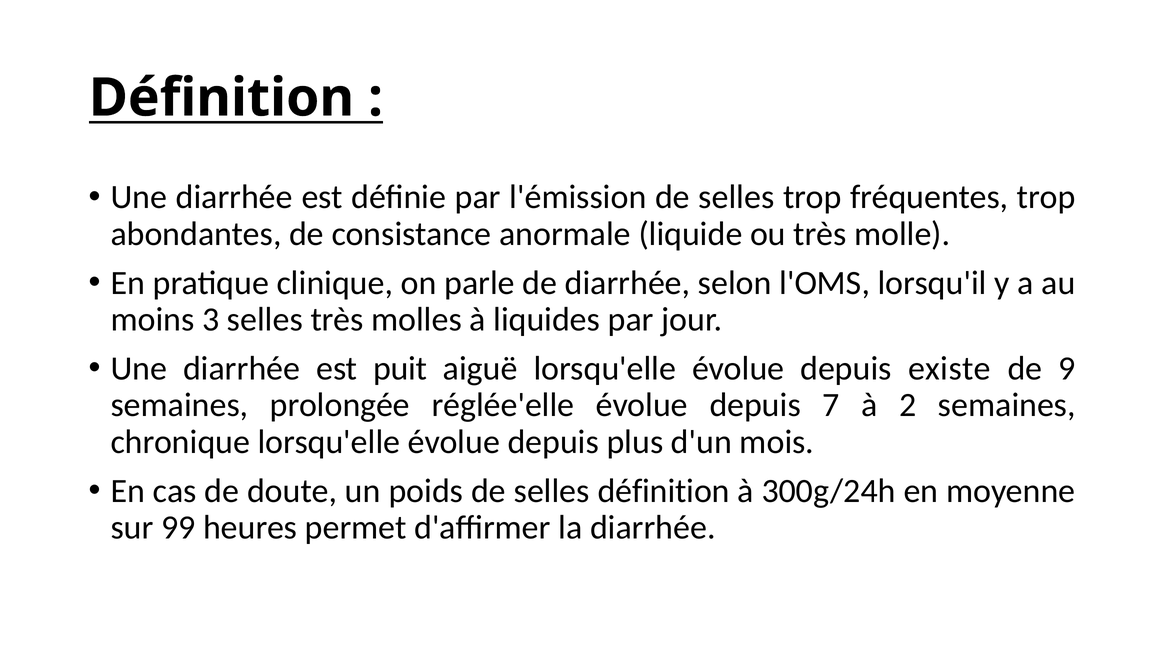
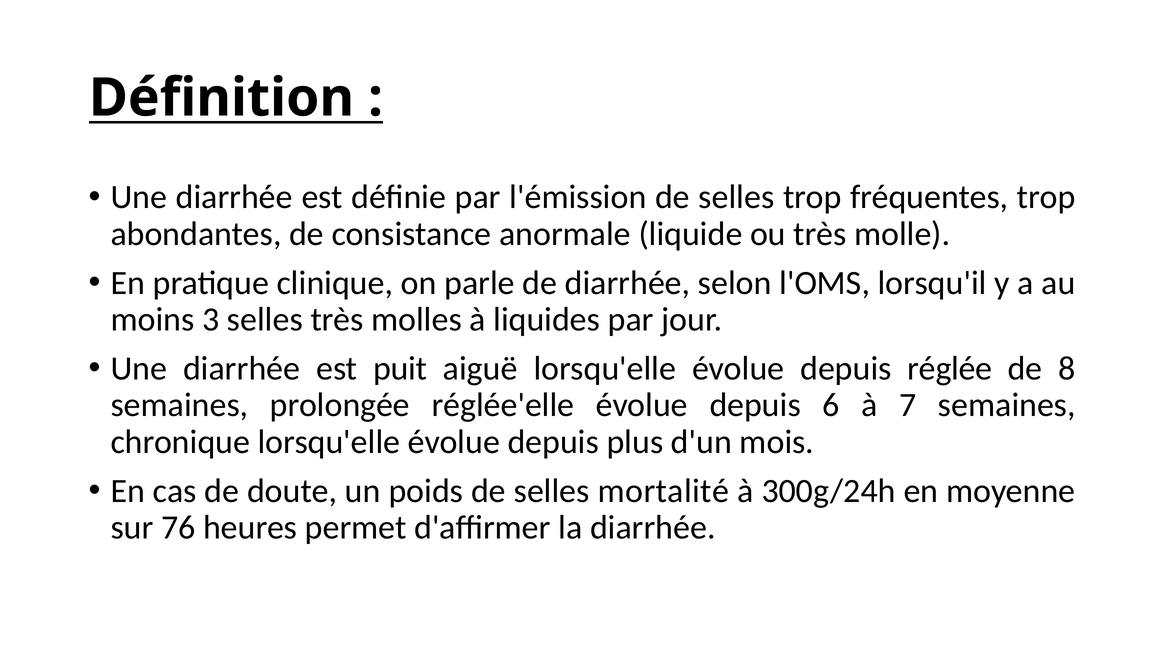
existe: existe -> réglée
9: 9 -> 8
7: 7 -> 6
2: 2 -> 7
selles définition: définition -> mortalité
99: 99 -> 76
